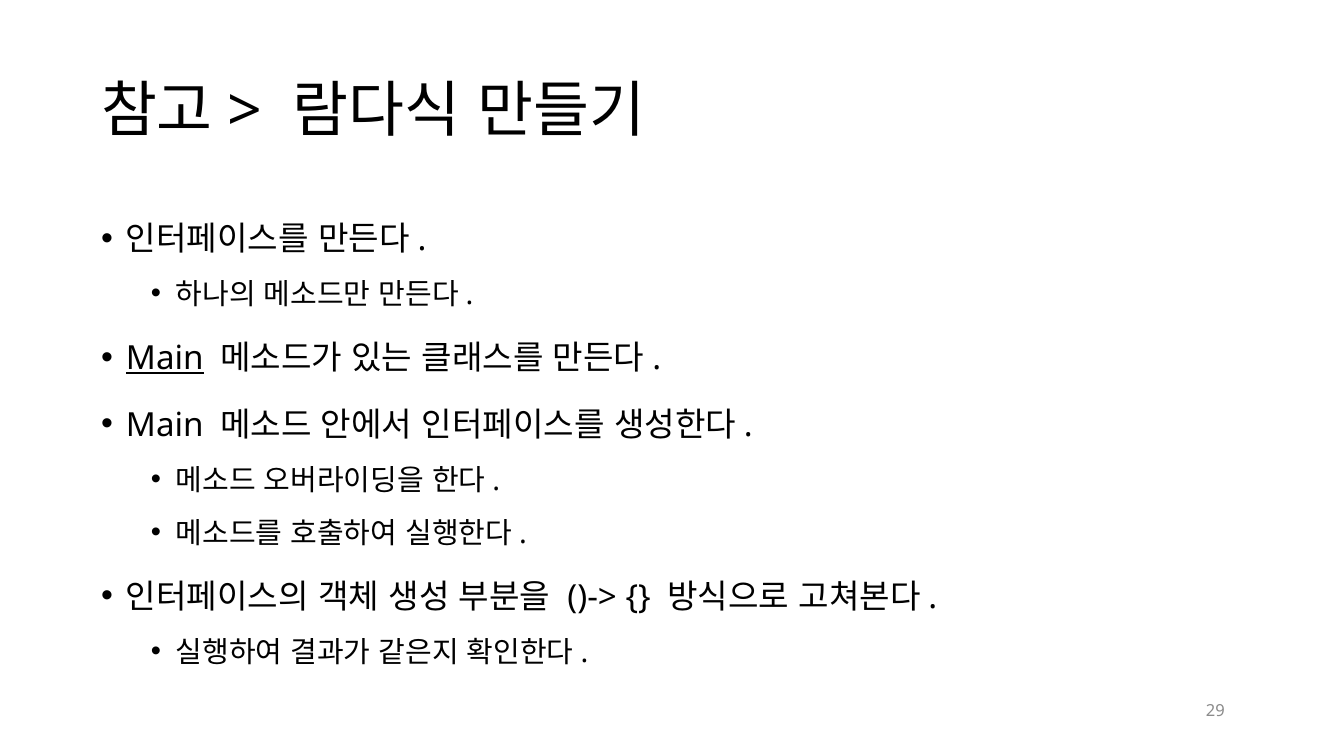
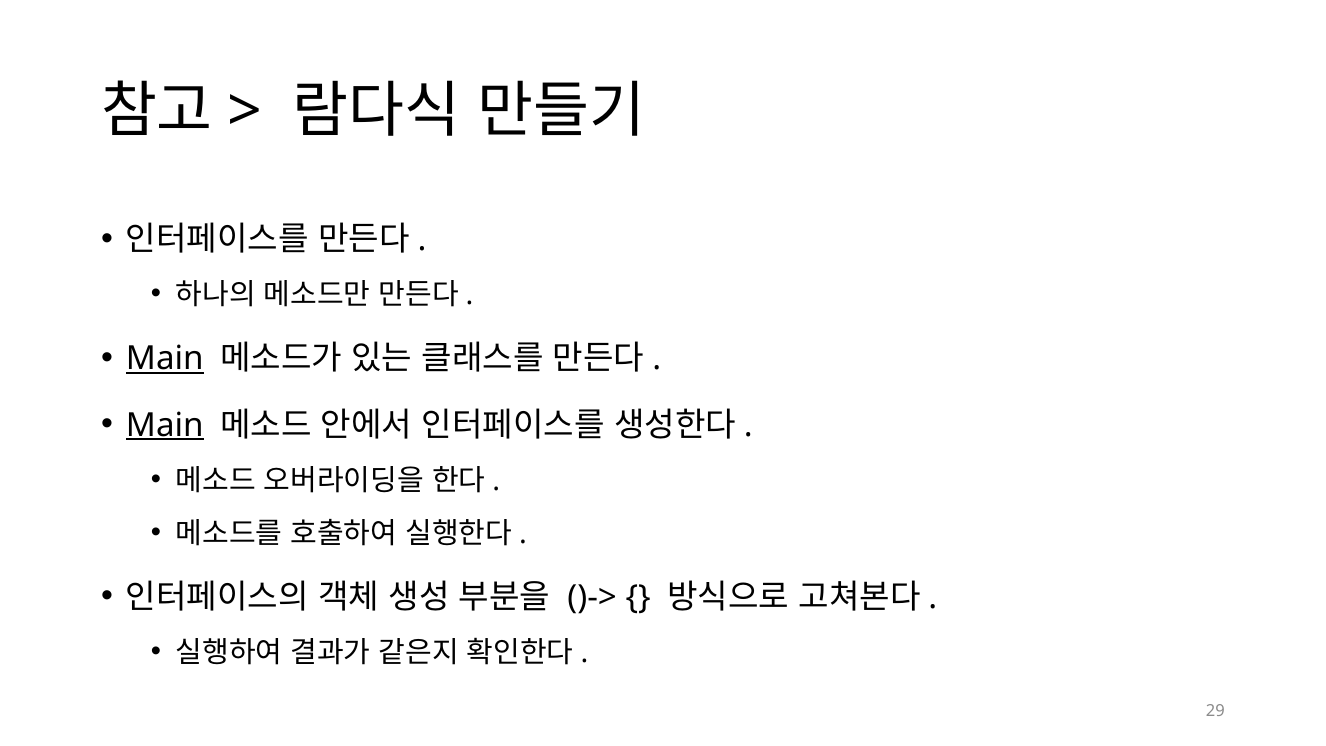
Main at (165, 425) underline: none -> present
